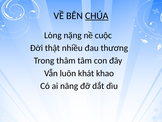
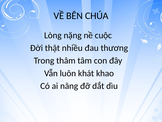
CHÚA underline: present -> none
